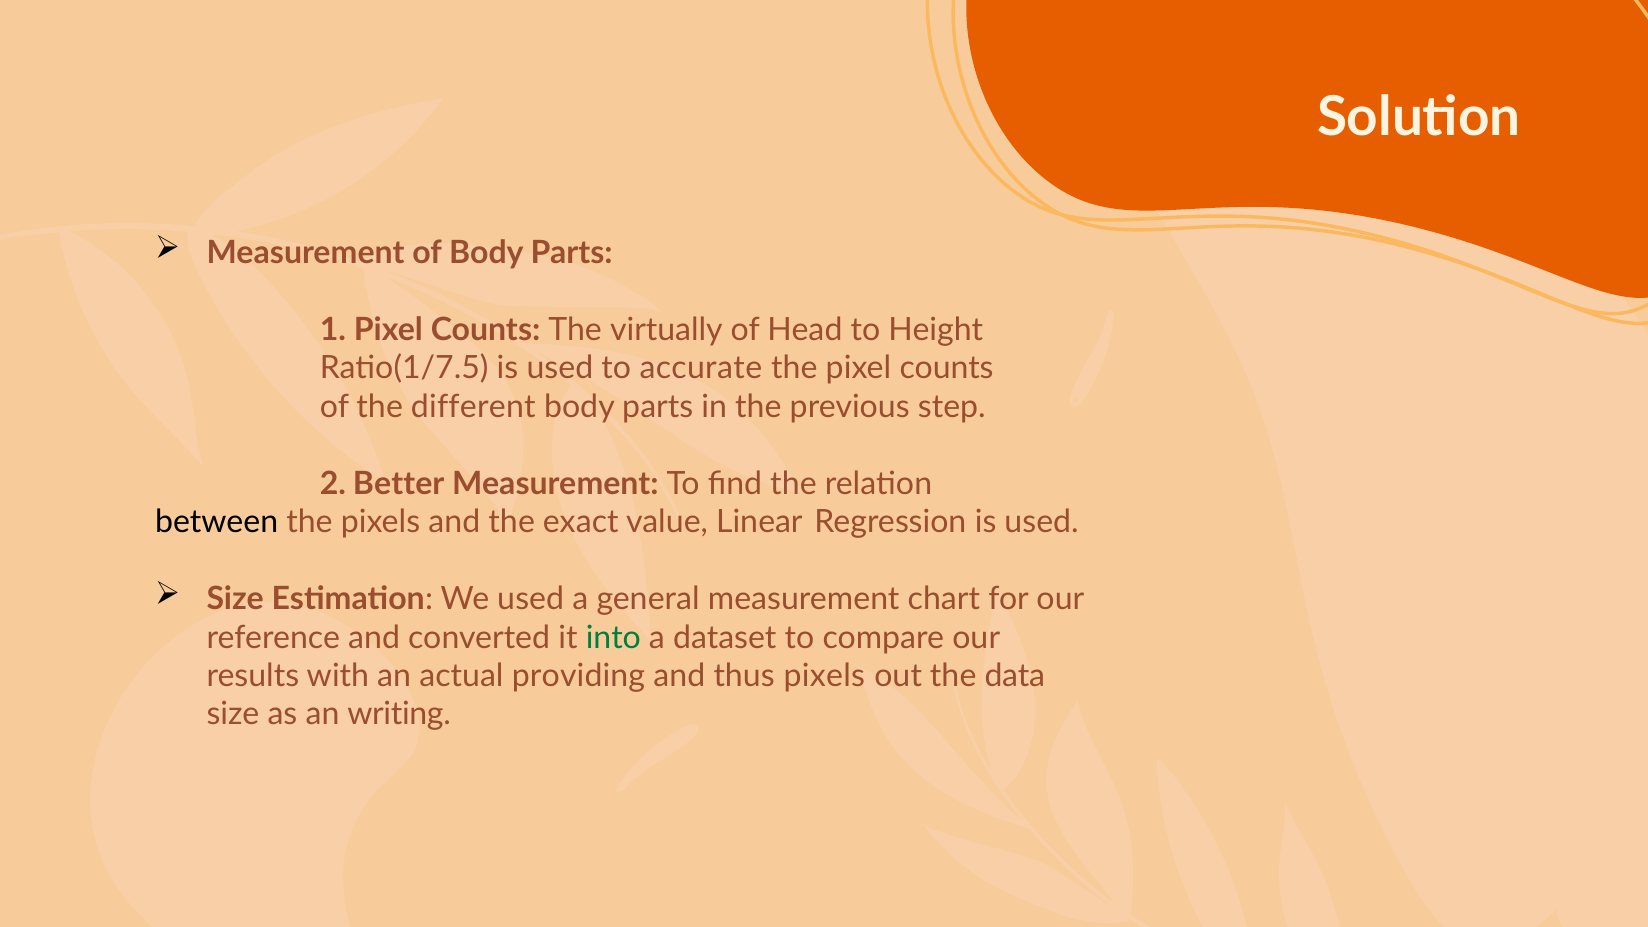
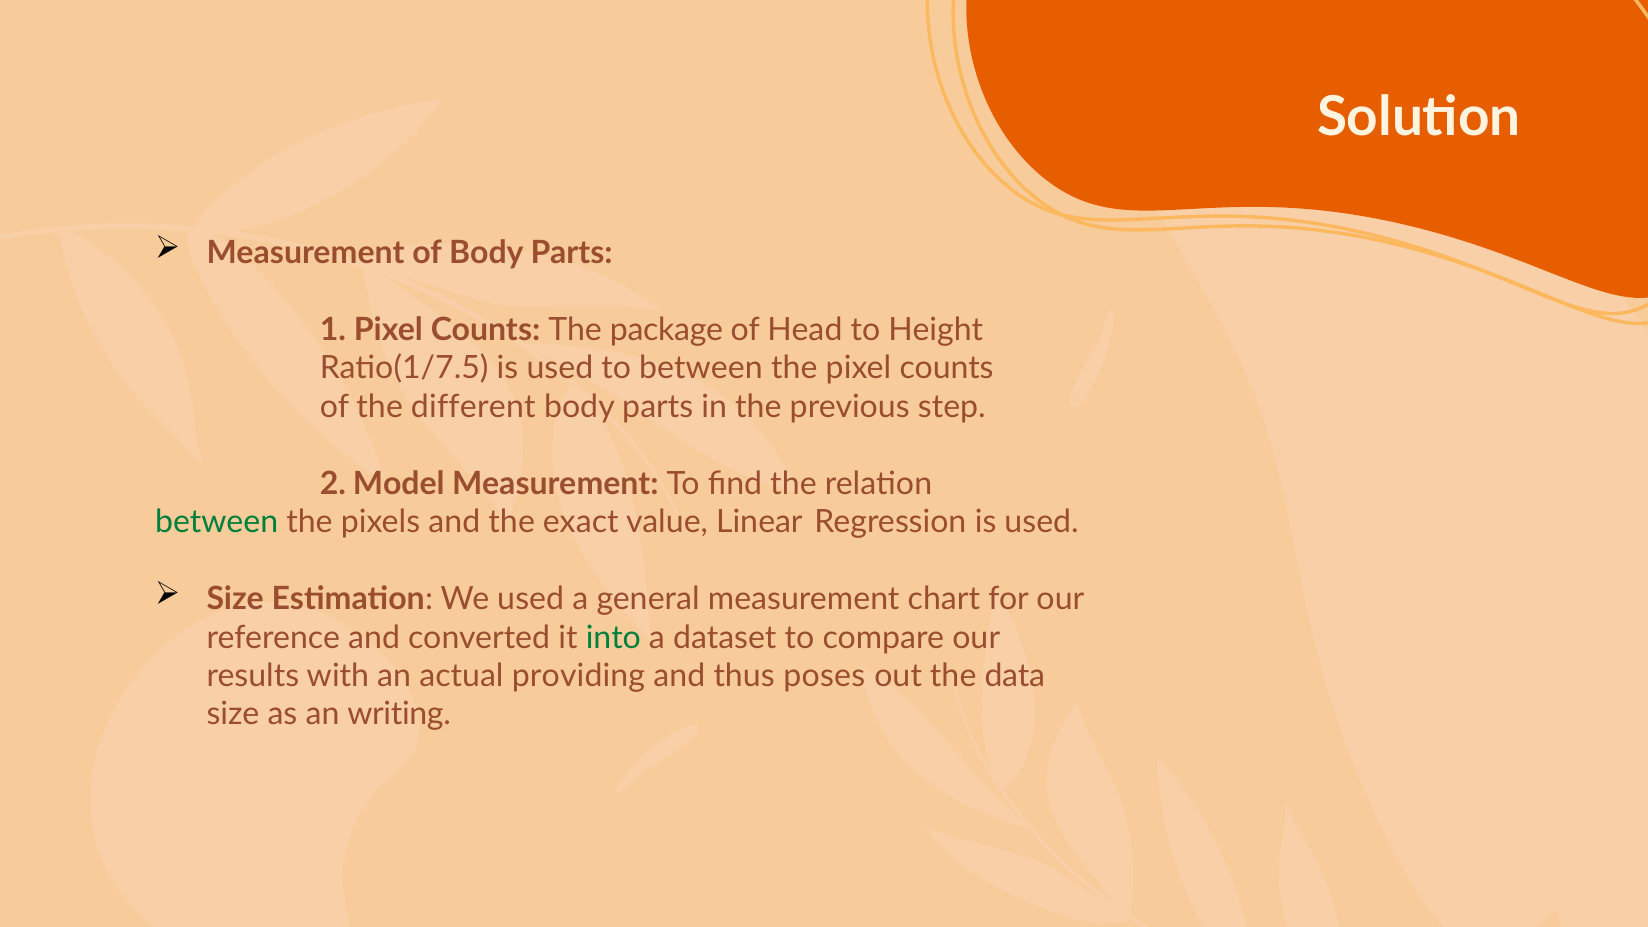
virtually: virtually -> package
to accurate: accurate -> between
Better: Better -> Model
between at (217, 522) colour: black -> green
thus pixels: pixels -> poses
